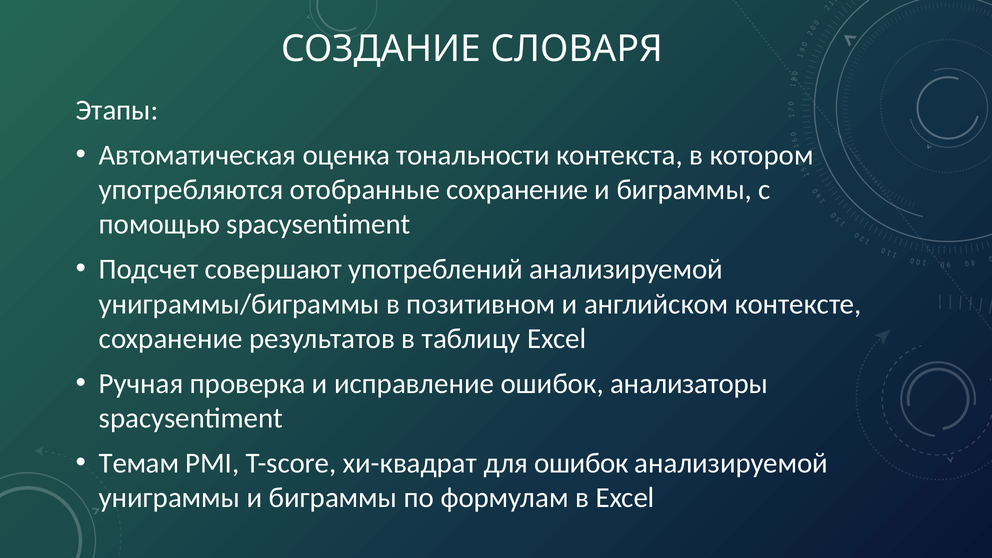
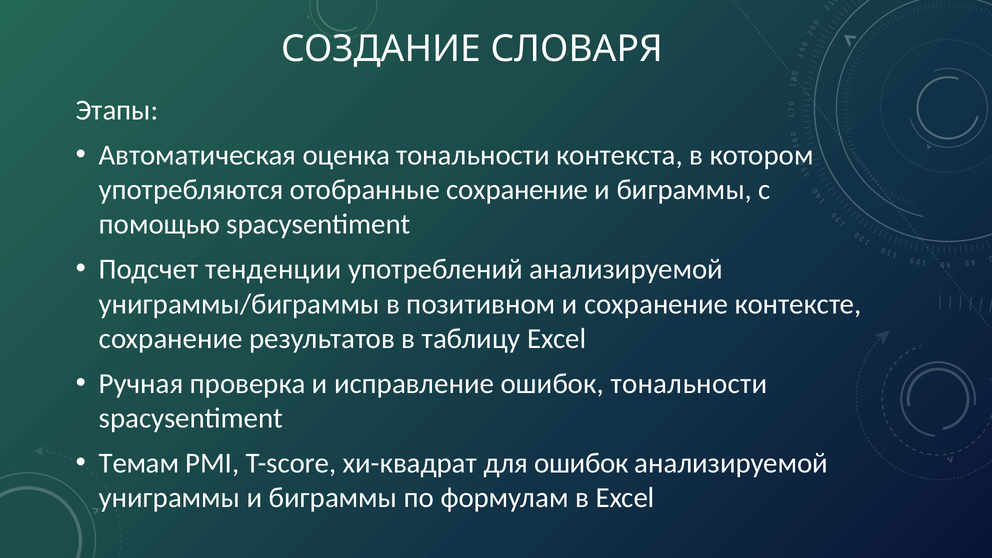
совершают: совершают -> тенденции
и английском: английском -> сохранение
ошибок анализаторы: анализаторы -> тональности
